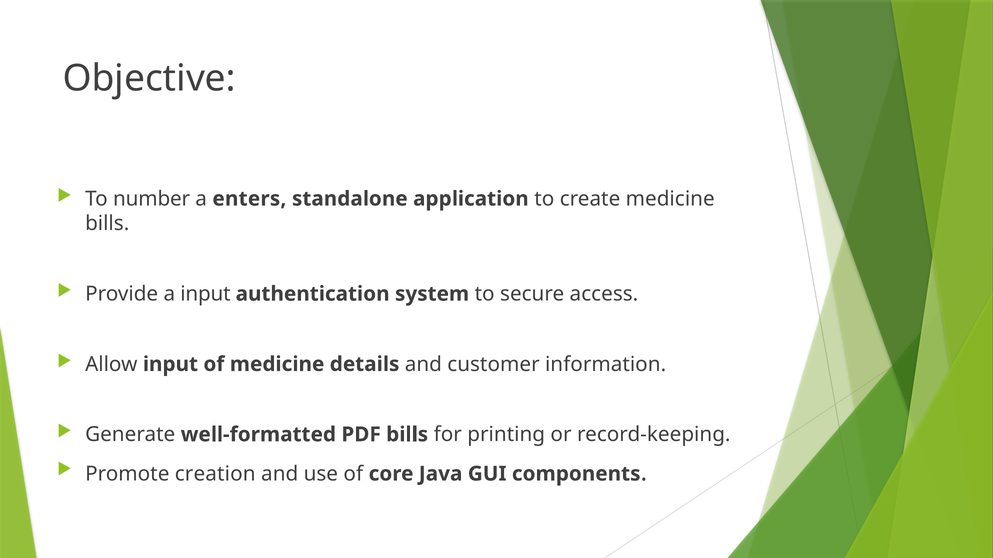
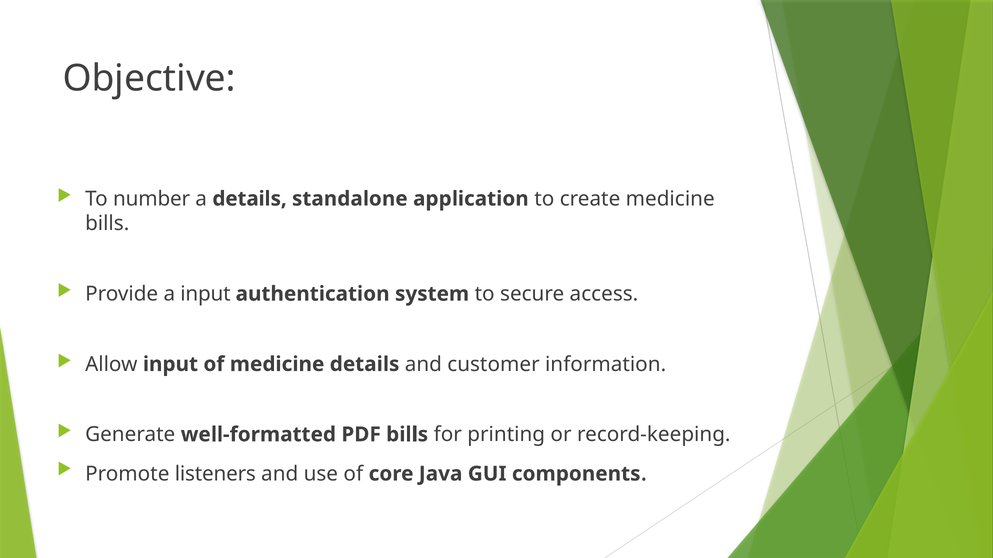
a enters: enters -> details
creation: creation -> listeners
